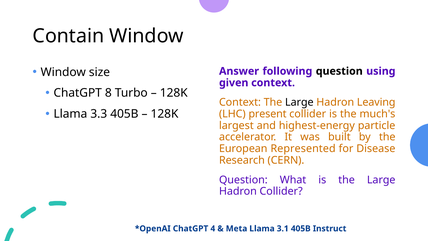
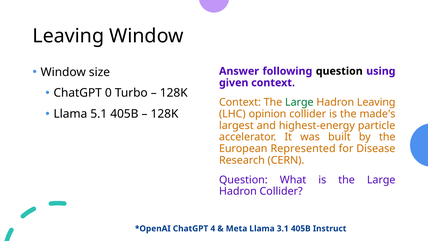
Contain at (68, 36): Contain -> Leaving
8: 8 -> 0
Large at (299, 102) colour: black -> green
3.3: 3.3 -> 5.1
present: present -> opinion
much's: much's -> made's
